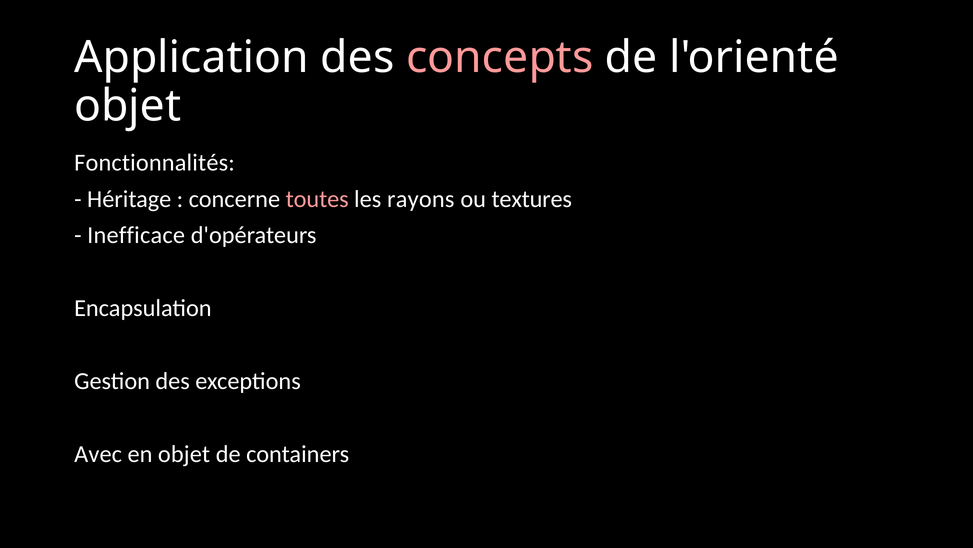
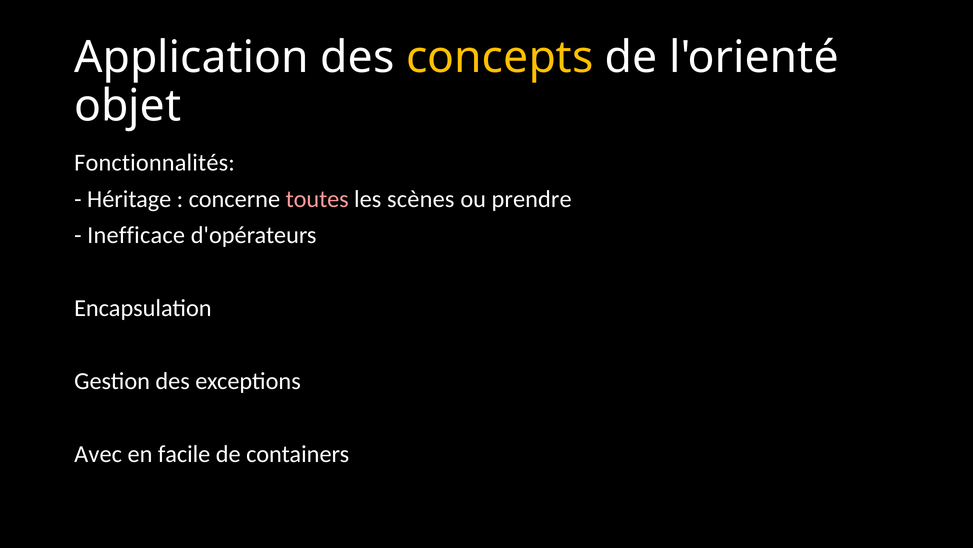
concepts colour: pink -> yellow
rayons: rayons -> scènes
textures: textures -> prendre
en objet: objet -> facile
